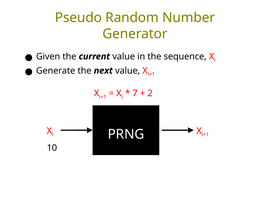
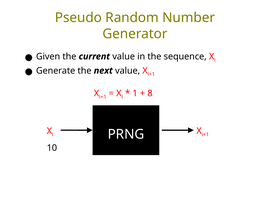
7: 7 -> 1
2: 2 -> 8
